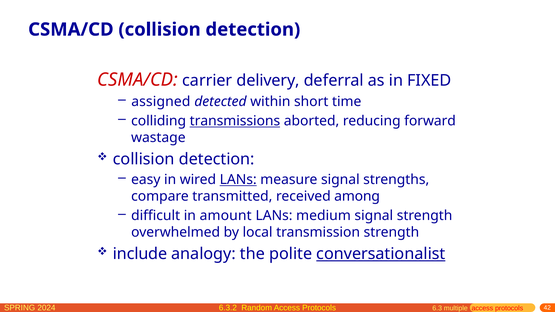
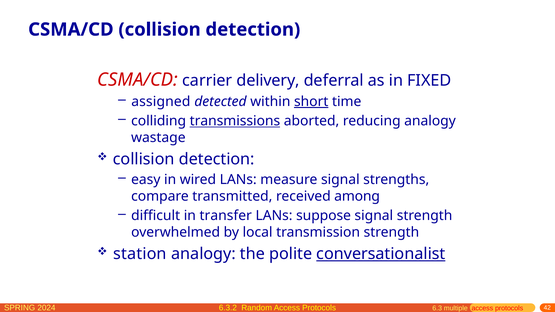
short underline: none -> present
reducing forward: forward -> analogy
LANs at (238, 180) underline: present -> none
amount: amount -> transfer
medium: medium -> suppose
include: include -> station
